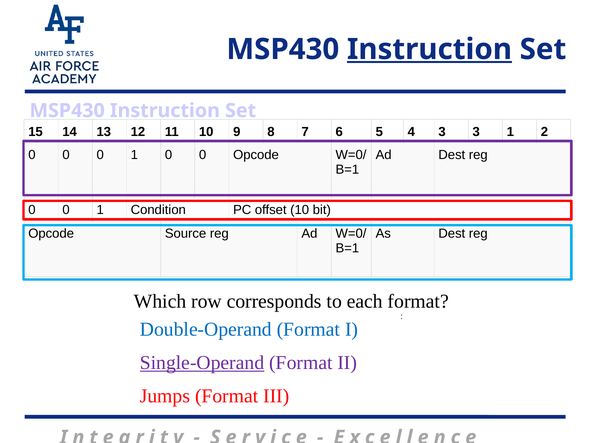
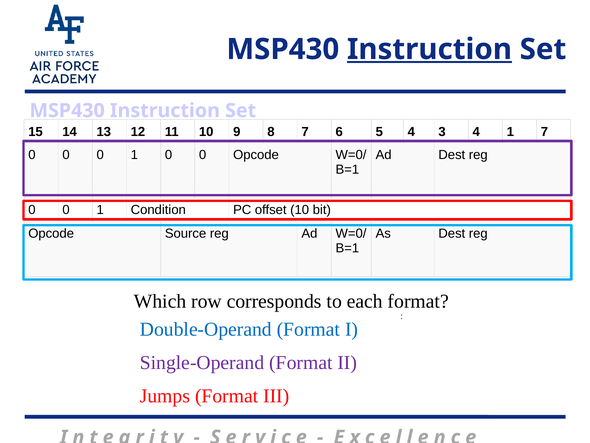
3 3: 3 -> 4
1 2: 2 -> 7
Single-Operand underline: present -> none
